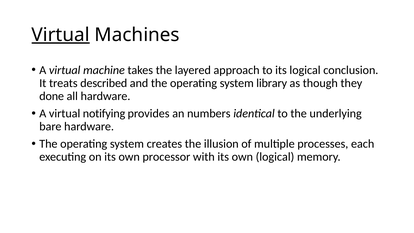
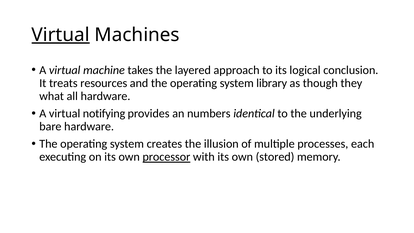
described: described -> resources
done: done -> what
processor underline: none -> present
own logical: logical -> stored
